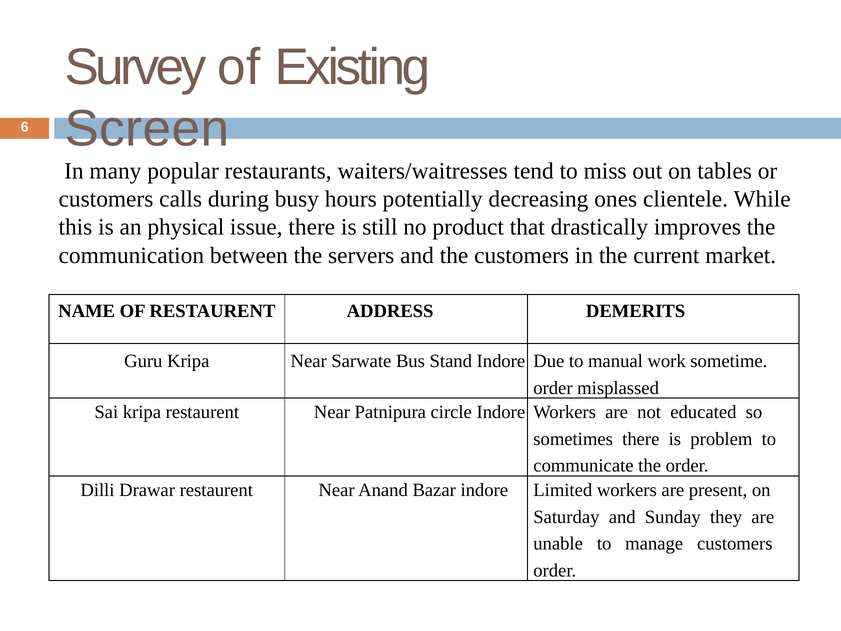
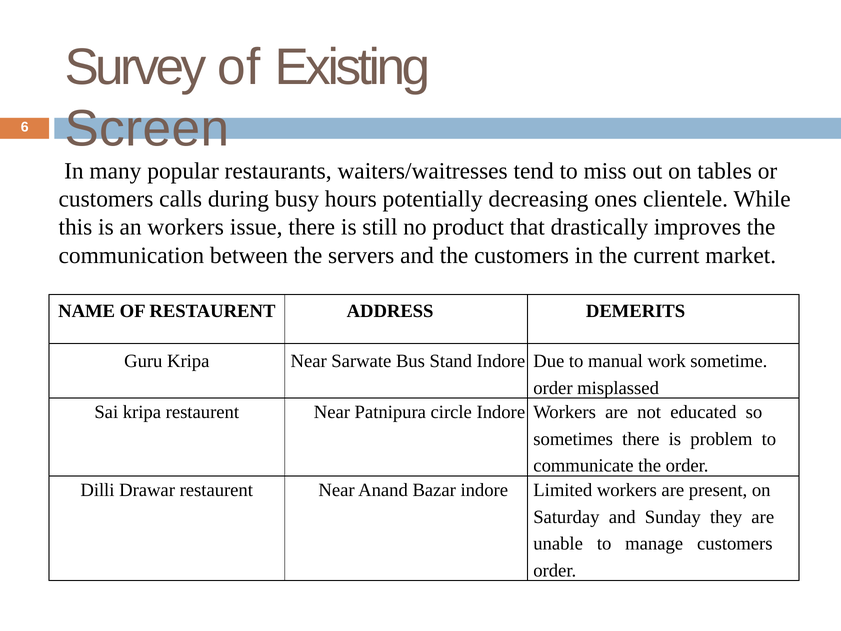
an physical: physical -> workers
